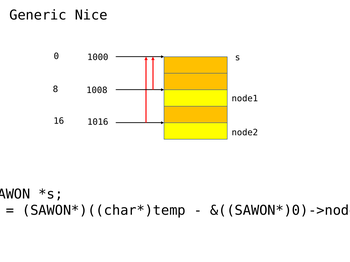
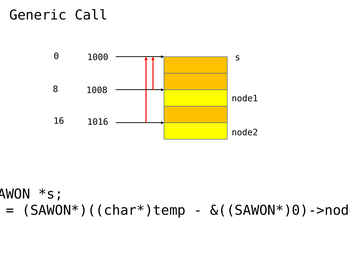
Nice: Nice -> Call
